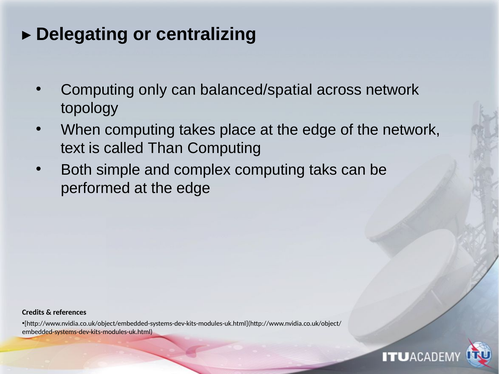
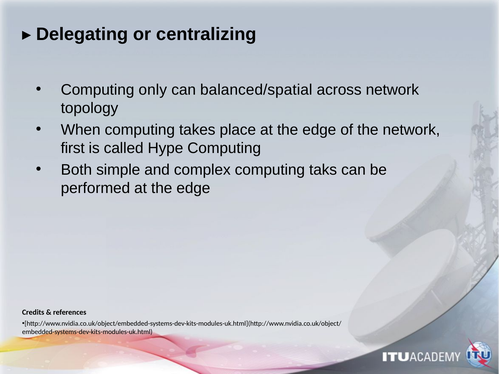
text: text -> first
Than: Than -> Hype
